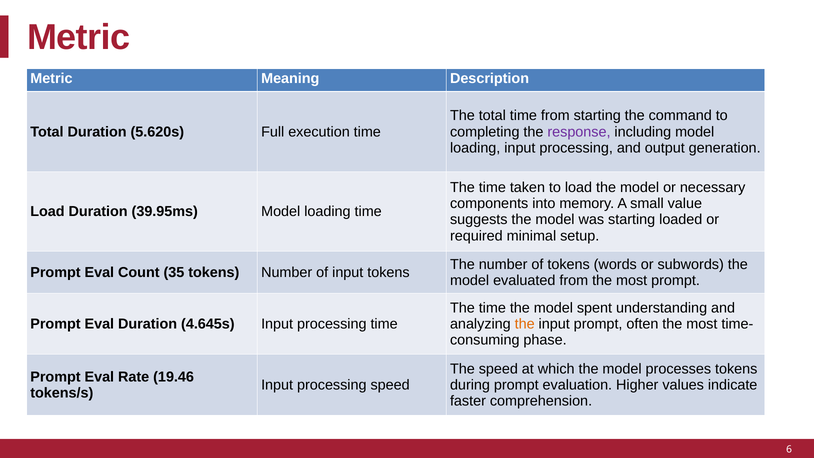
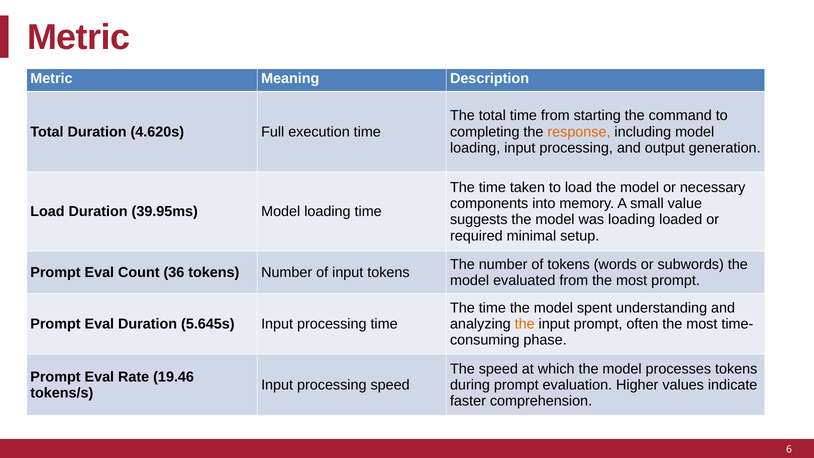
5.620s: 5.620s -> 4.620s
response colour: purple -> orange
was starting: starting -> loading
35: 35 -> 36
4.645s: 4.645s -> 5.645s
